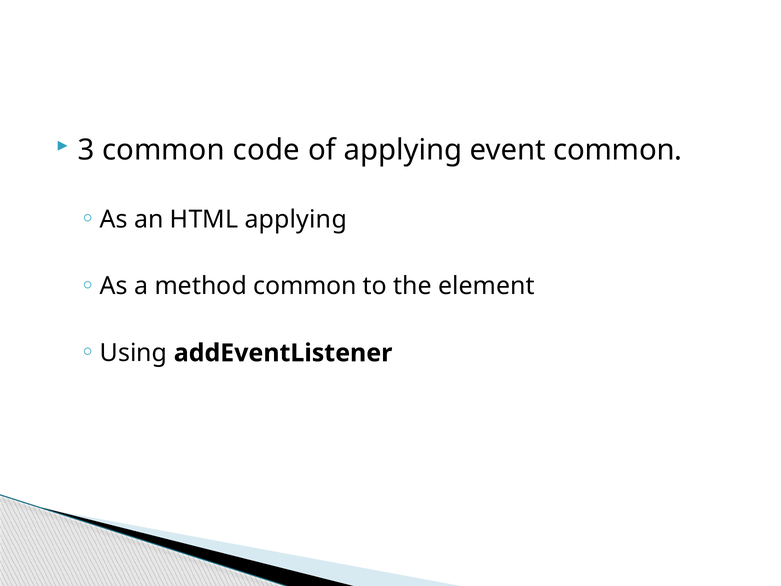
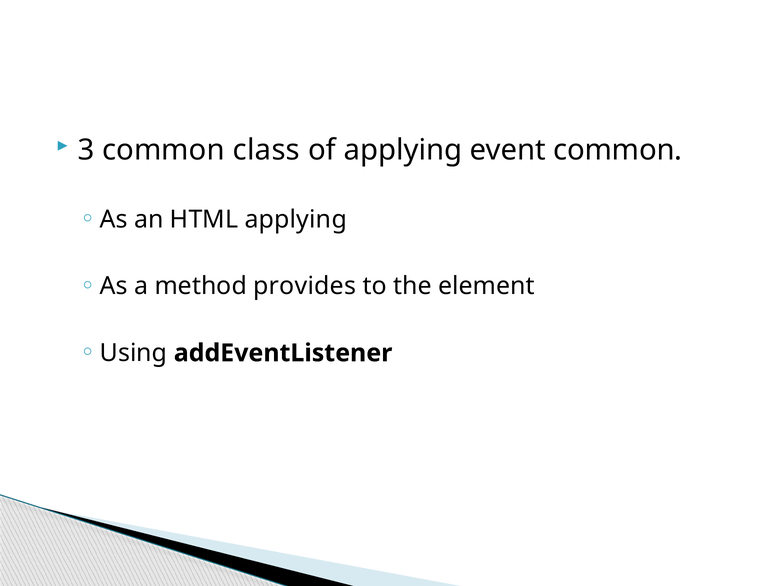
code: code -> class
method common: common -> provides
